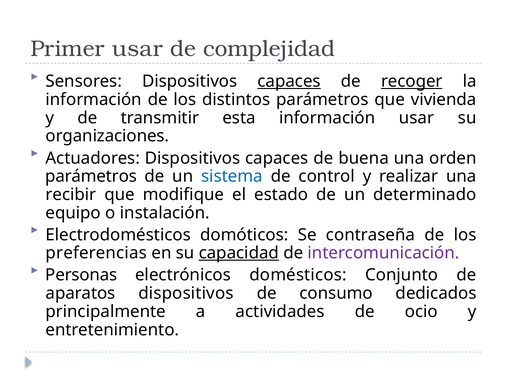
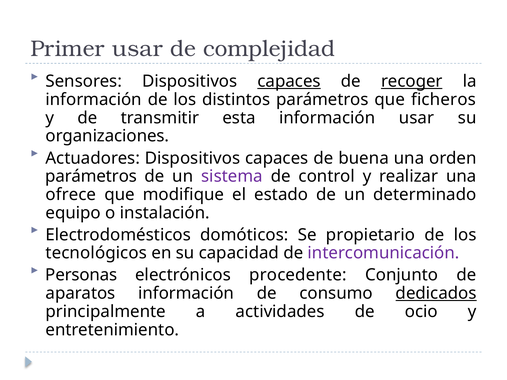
vivienda: vivienda -> ficheros
sistema colour: blue -> purple
recibir: recibir -> ofrece
contraseña: contraseña -> propietario
preferencias: preferencias -> tecnológicos
capacidad underline: present -> none
domésticos: domésticos -> procedente
aparatos dispositivos: dispositivos -> información
dedicados underline: none -> present
